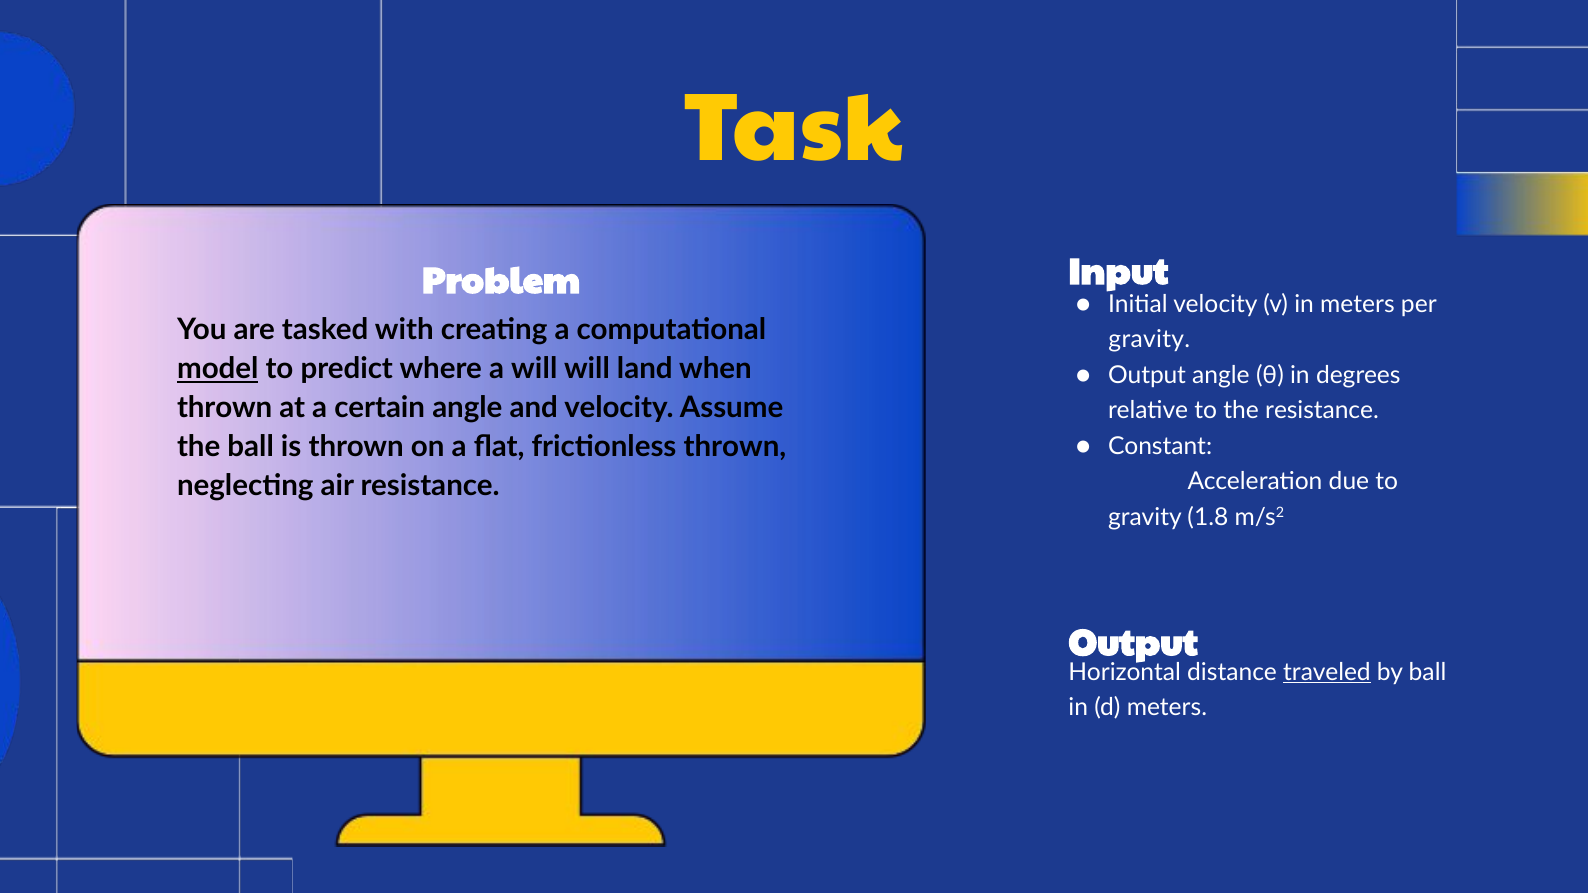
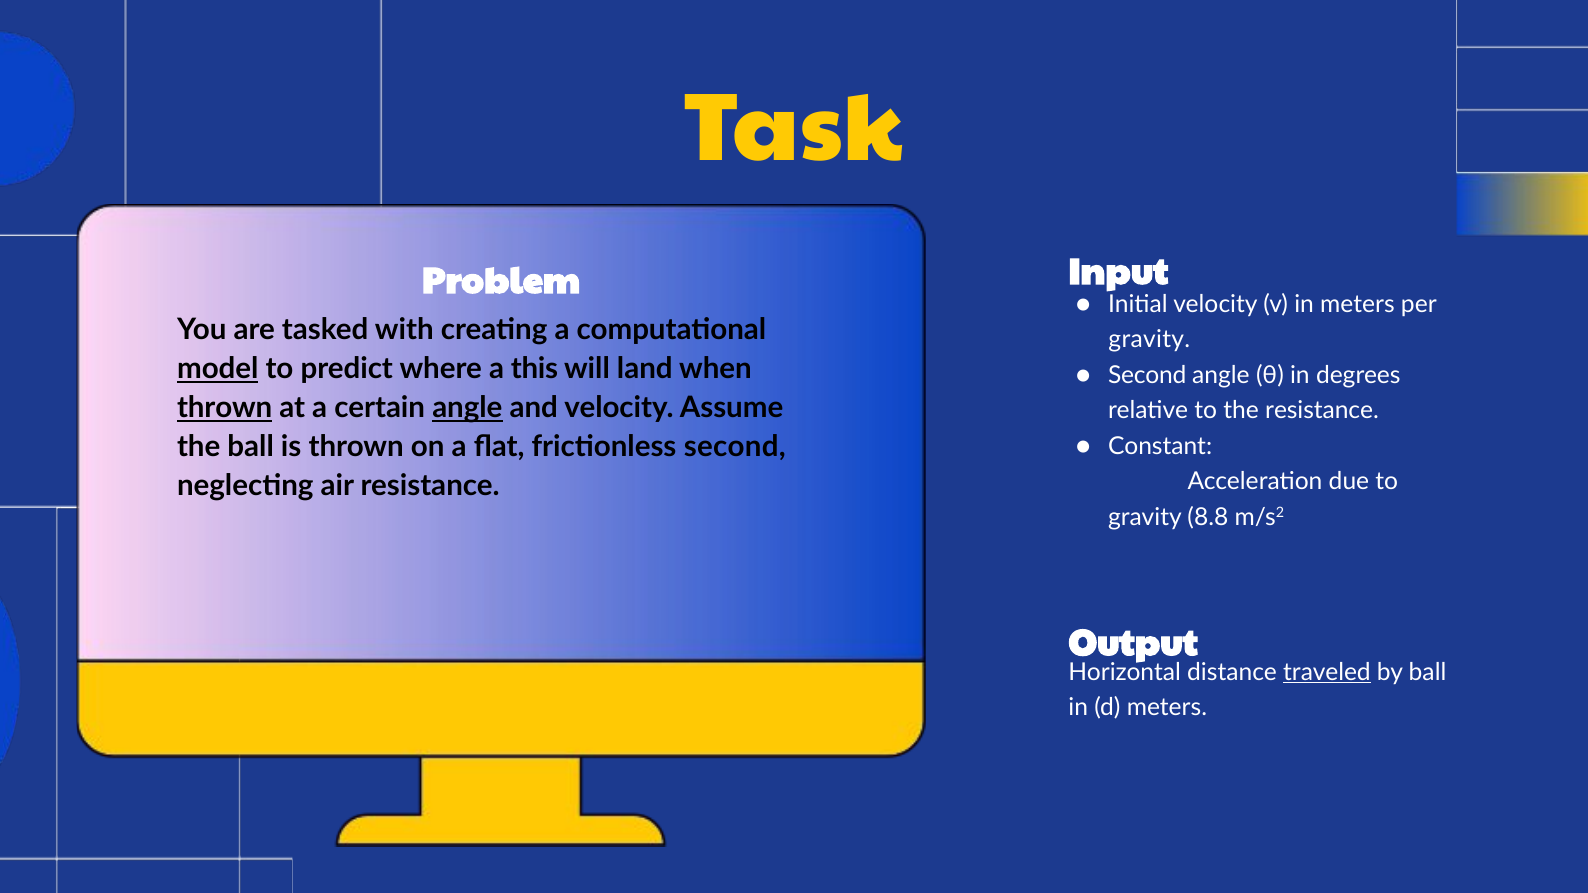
a will: will -> this
Output at (1147, 375): Output -> Second
thrown at (225, 408) underline: none -> present
angle at (467, 408) underline: none -> present
frictionless thrown: thrown -> second
1.8: 1.8 -> 8.8
